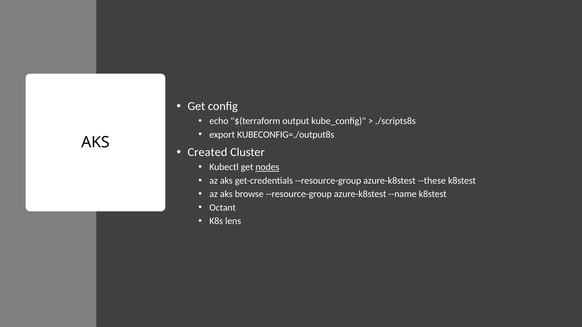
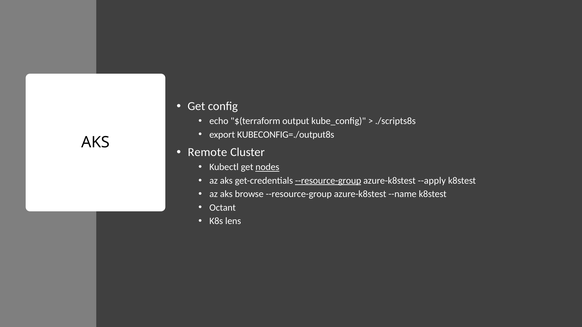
Created: Created -> Remote
--resource-group at (328, 181) underline: none -> present
--these: --these -> --apply
